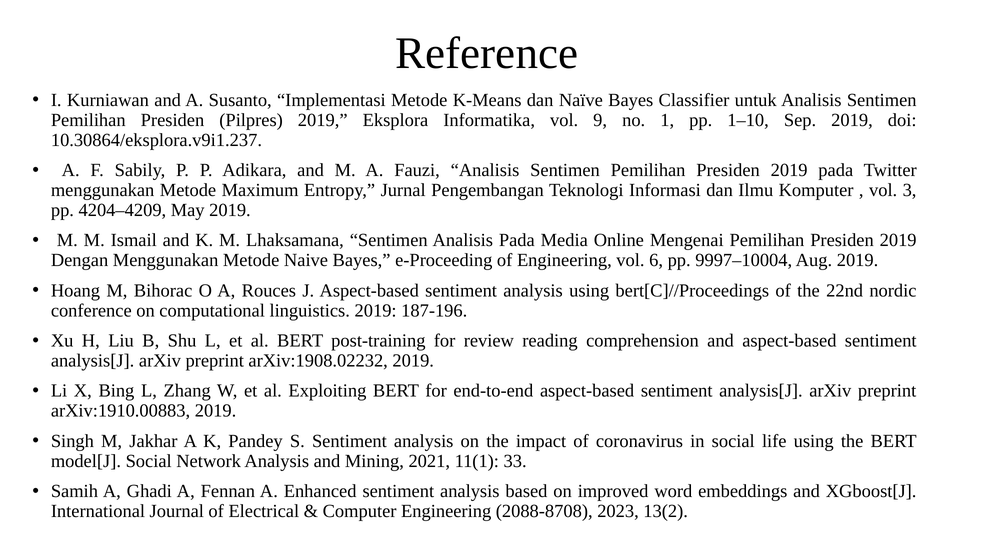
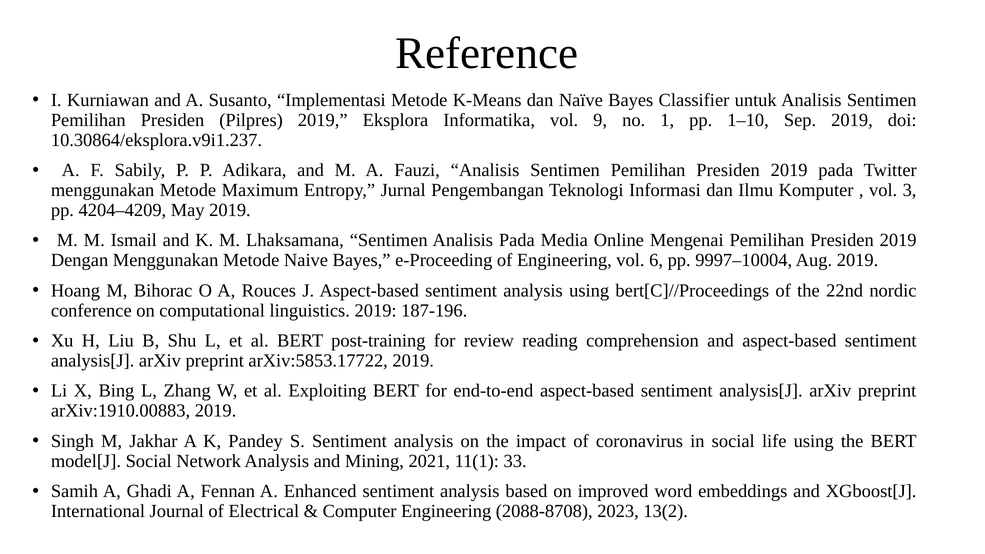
arXiv:1908.02232: arXiv:1908.02232 -> arXiv:5853.17722
